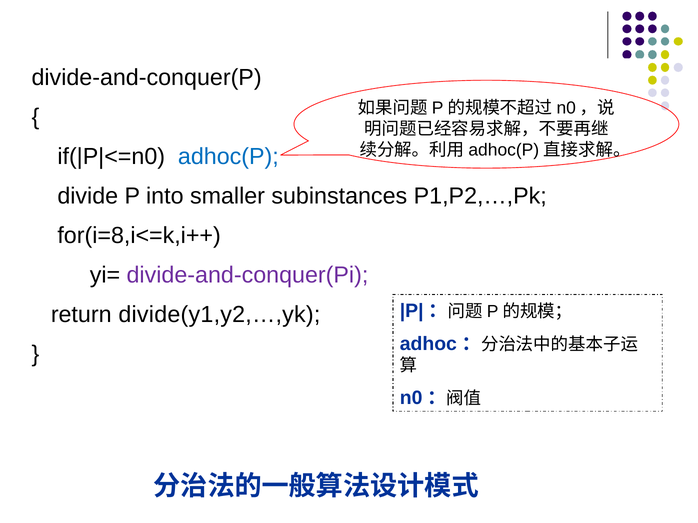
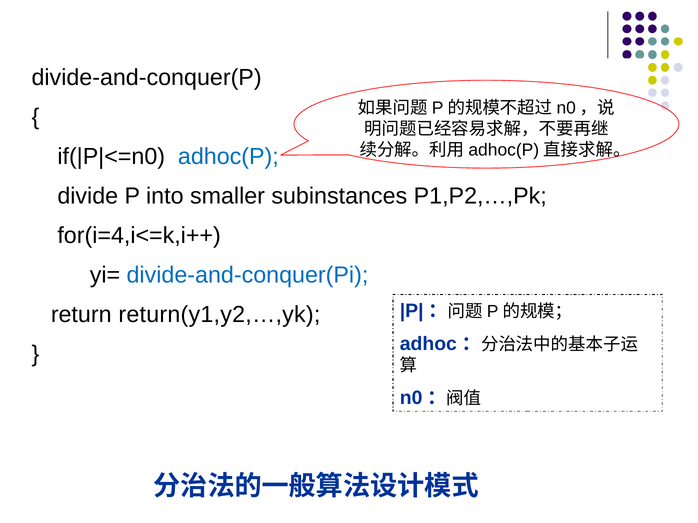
for(i=8,i<=k,i++: for(i=8,i<=k,i++ -> for(i=4,i<=k,i++
divide-and-conquer(Pi colour: purple -> blue
divide(y1,y2,…,yk: divide(y1,y2,…,yk -> return(y1,y2,…,yk
